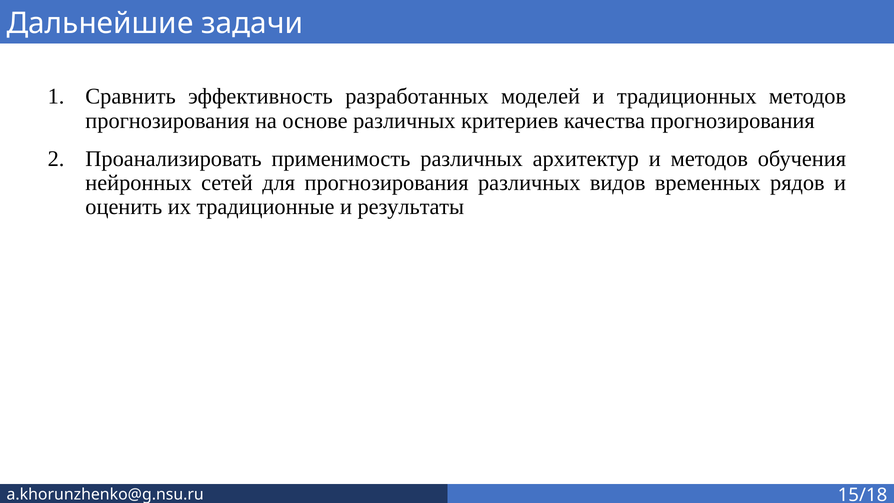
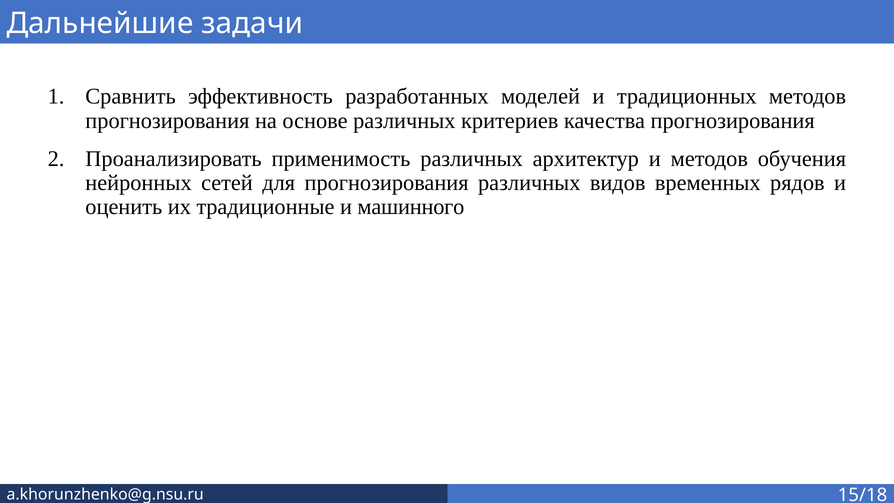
результаты: результаты -> машинного
